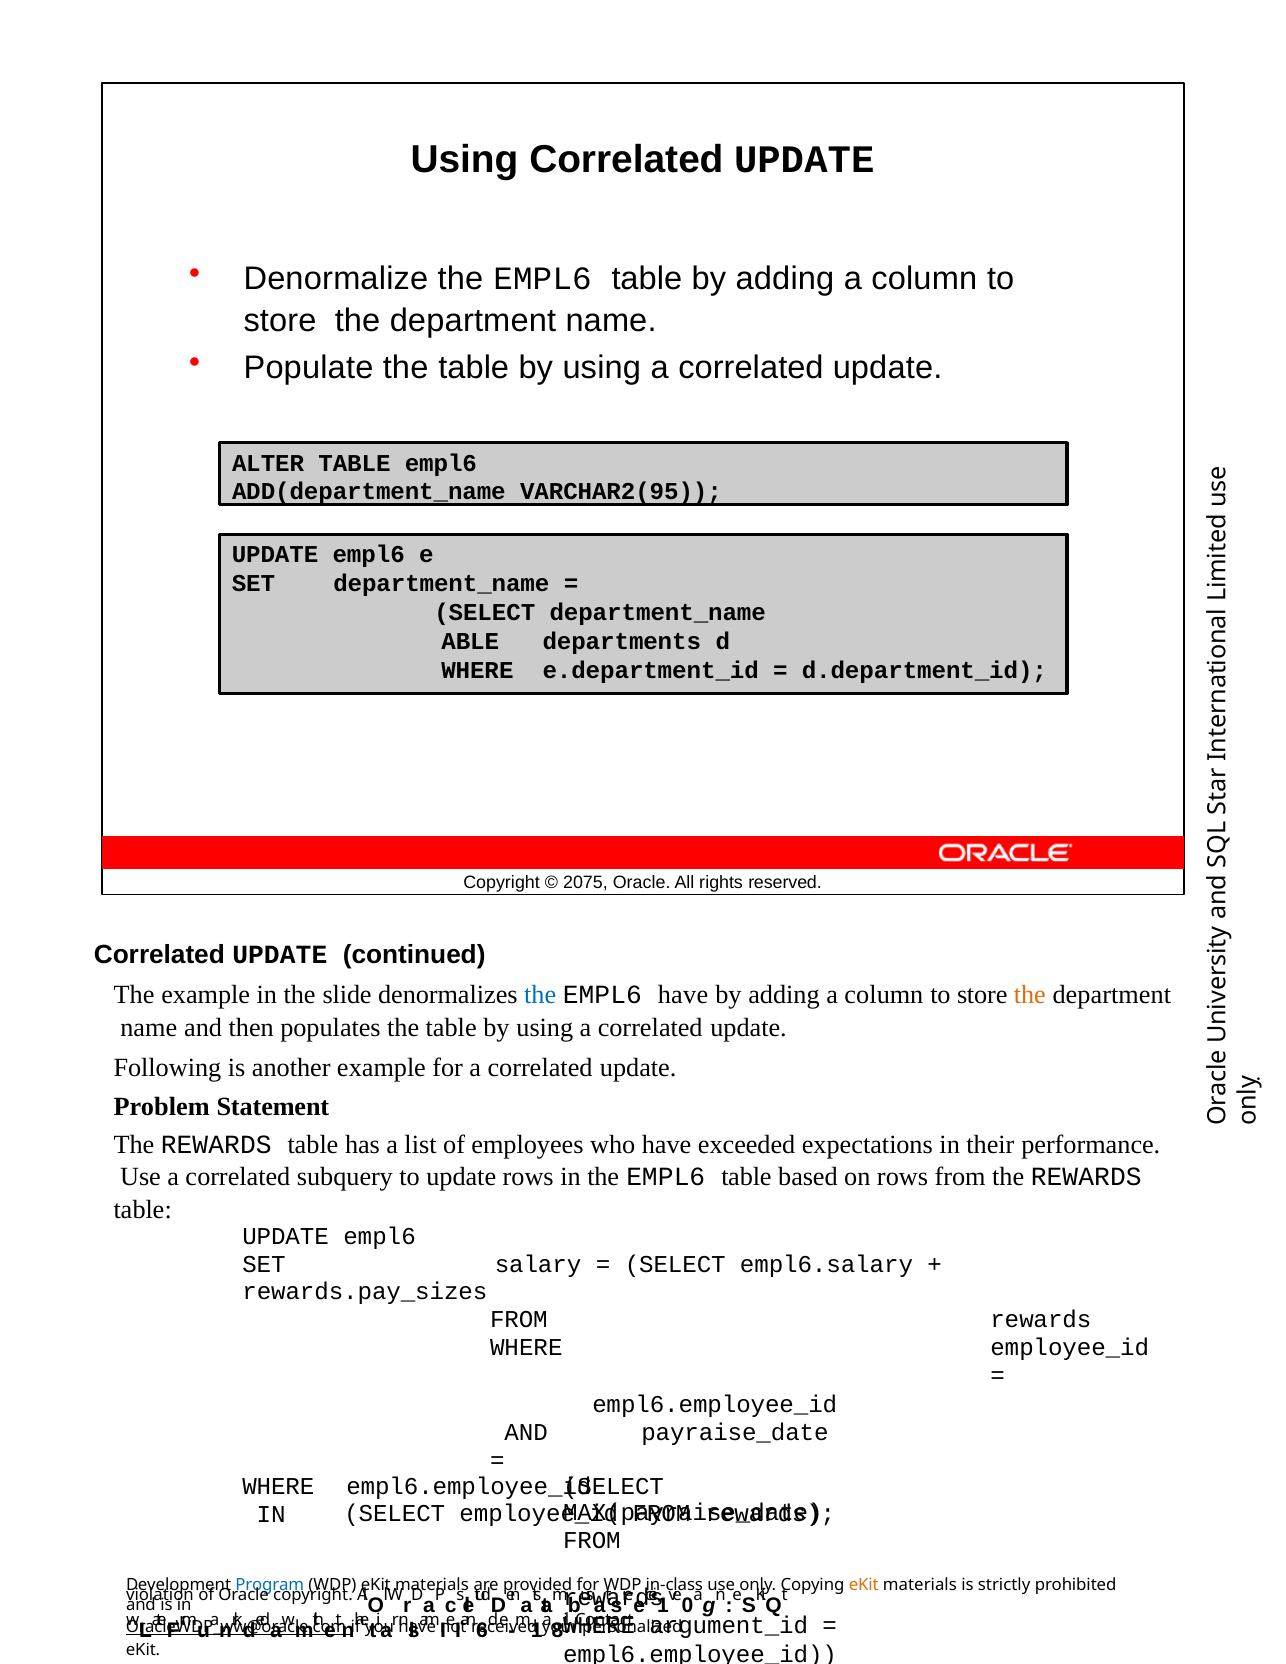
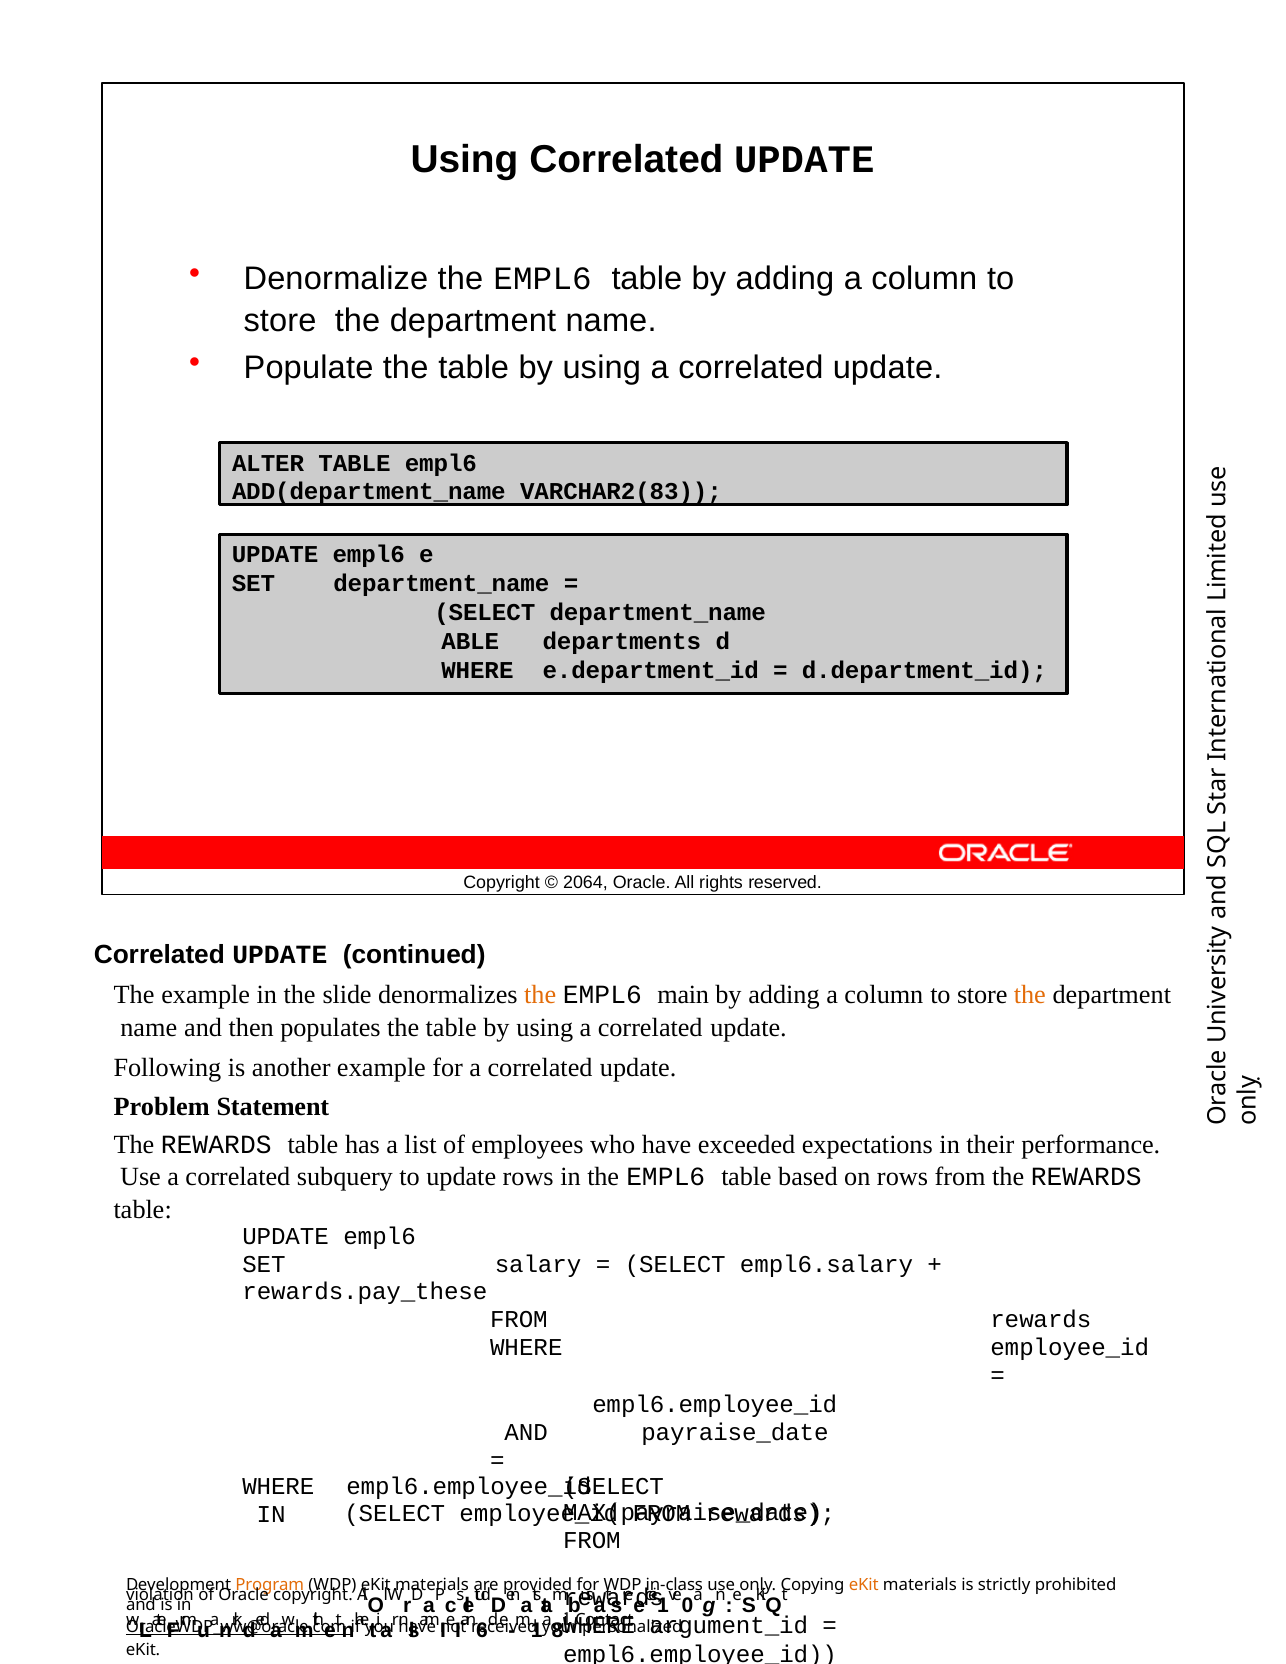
VARCHAR2(95: VARCHAR2(95 -> VARCHAR2(83
2075: 2075 -> 2064
the at (540, 995) colour: blue -> orange
EMPL6 have: have -> main
rewards.pay_sizes: rewards.pay_sizes -> rewards.pay_these
Program colour: blue -> orange
